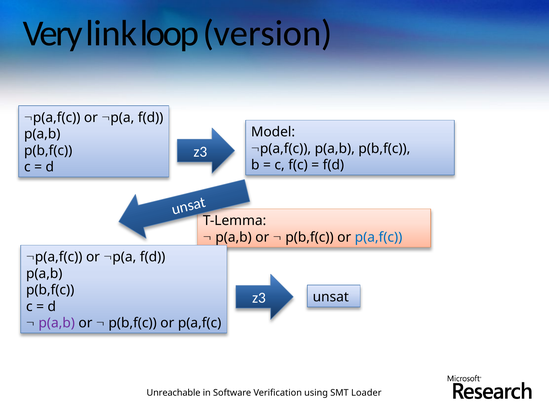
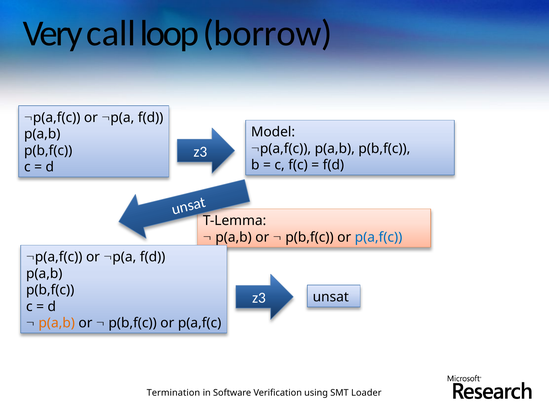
link: link -> call
version: version -> borrow
p(a,b at (57, 323) colour: purple -> orange
Unreachable: Unreachable -> Termination
